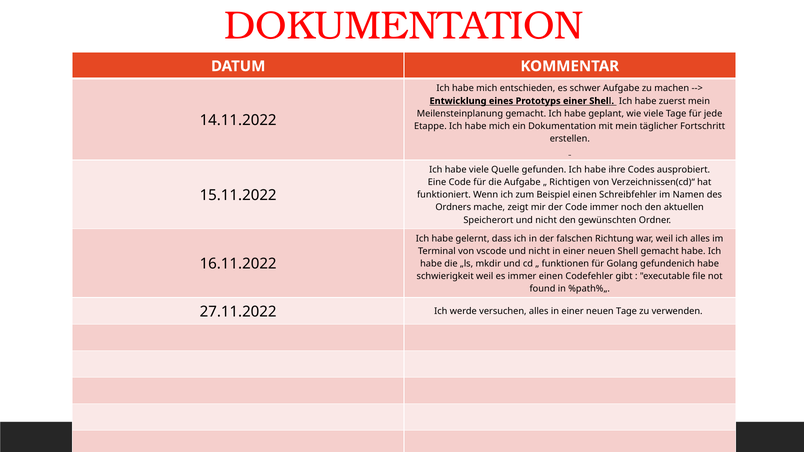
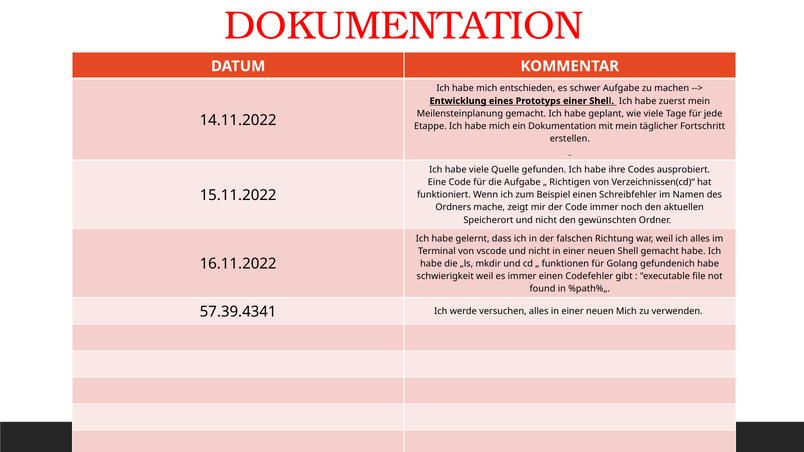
27.11.2022: 27.11.2022 -> 57.39.4341
neuen Tage: Tage -> Mich
